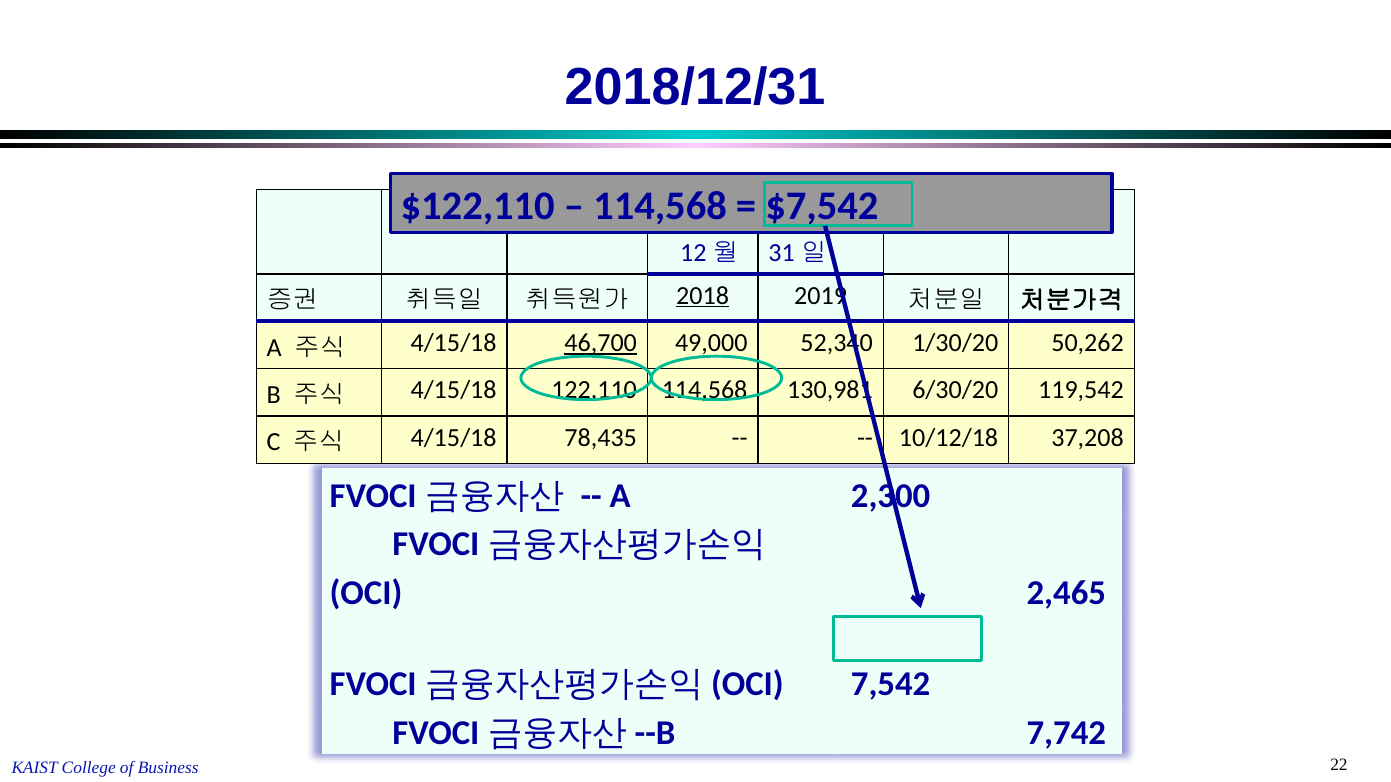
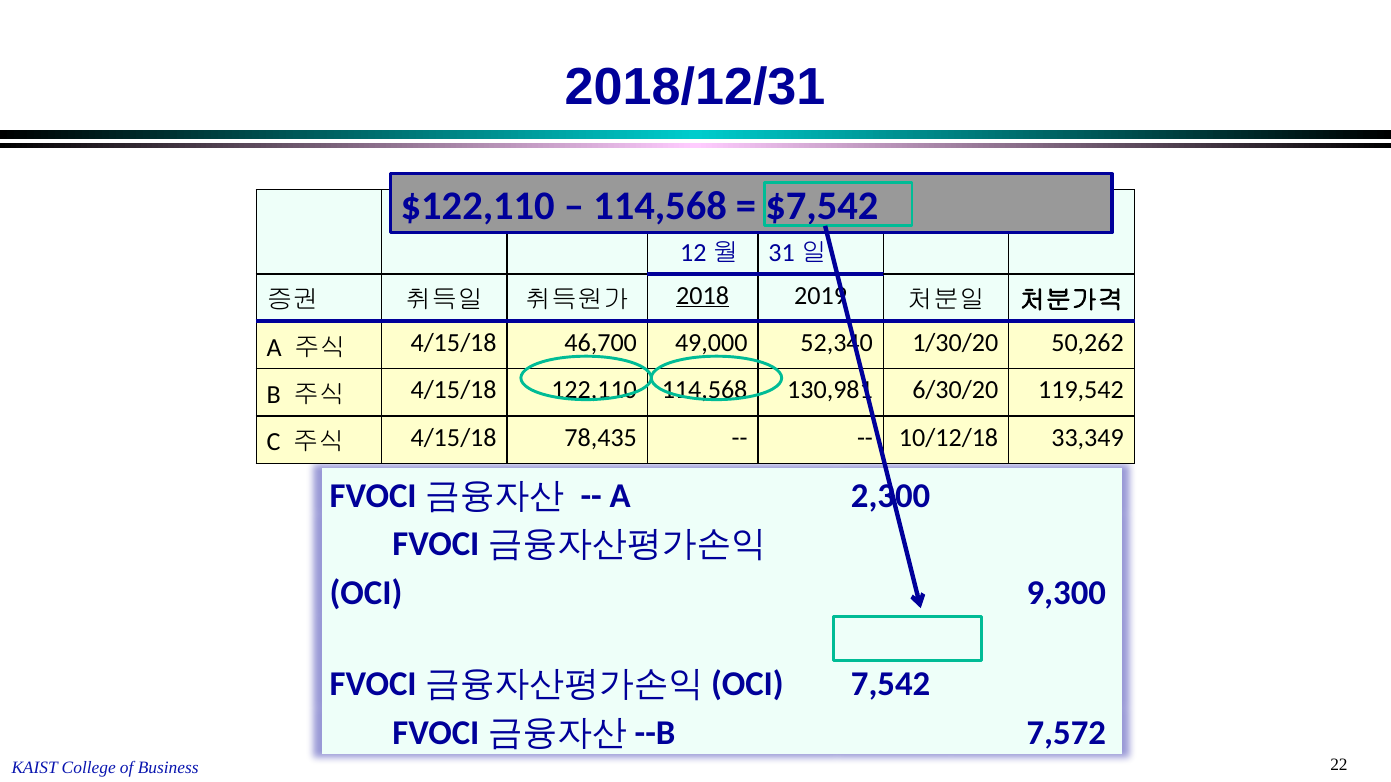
46,700 underline: present -> none
37,208: 37,208 -> 33,349
2,465: 2,465 -> 9,300
7,742: 7,742 -> 7,572
